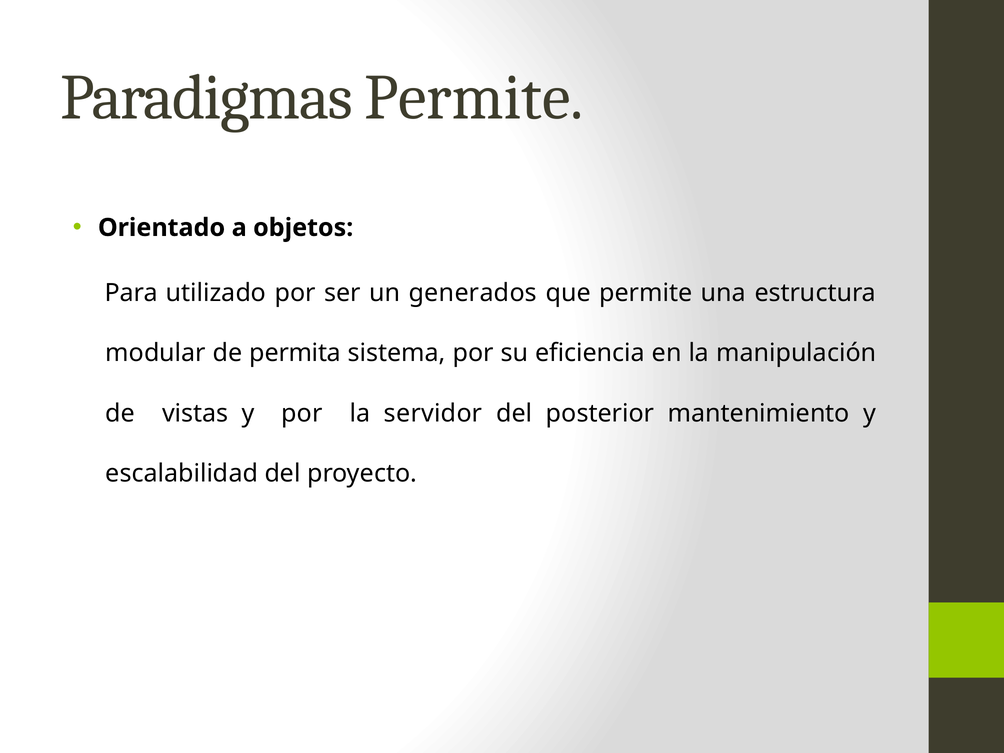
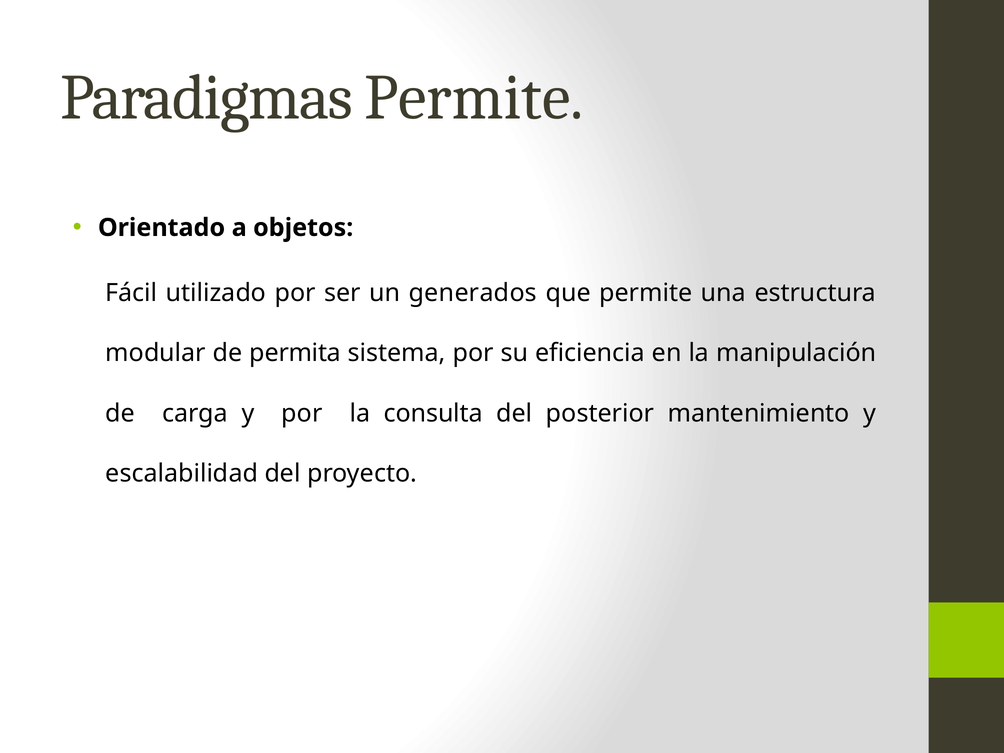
Para: Para -> Fácil
vistas: vistas -> carga
servidor: servidor -> consulta
